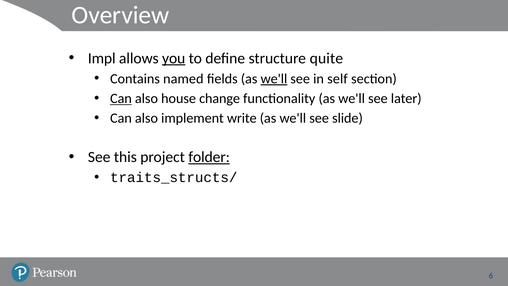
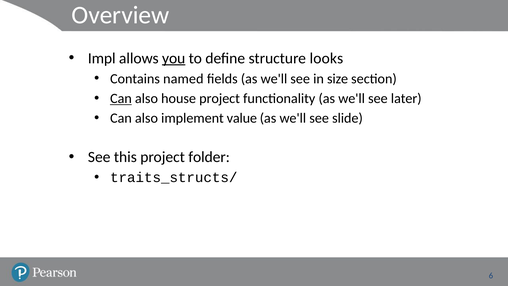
quite: quite -> looks
we'll at (274, 79) underline: present -> none
self: self -> size
house change: change -> project
write: write -> value
folder underline: present -> none
